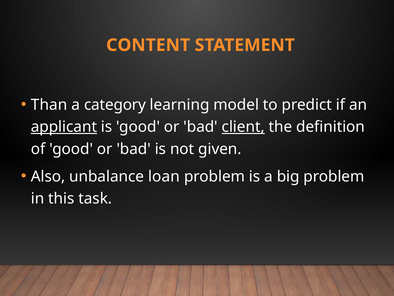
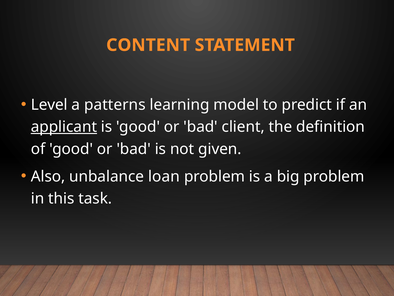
Than: Than -> Level
category: category -> patterns
client underline: present -> none
